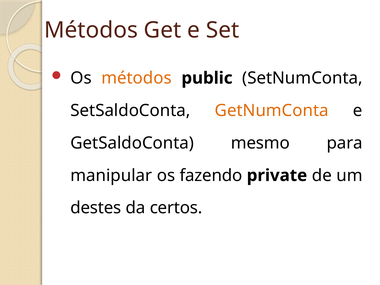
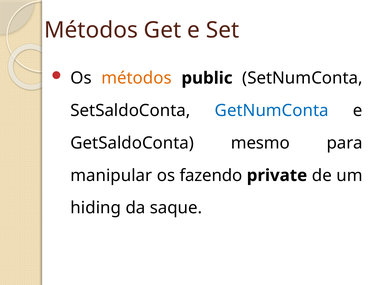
GetNumConta colour: orange -> blue
destes: destes -> hiding
certos: certos -> saque
